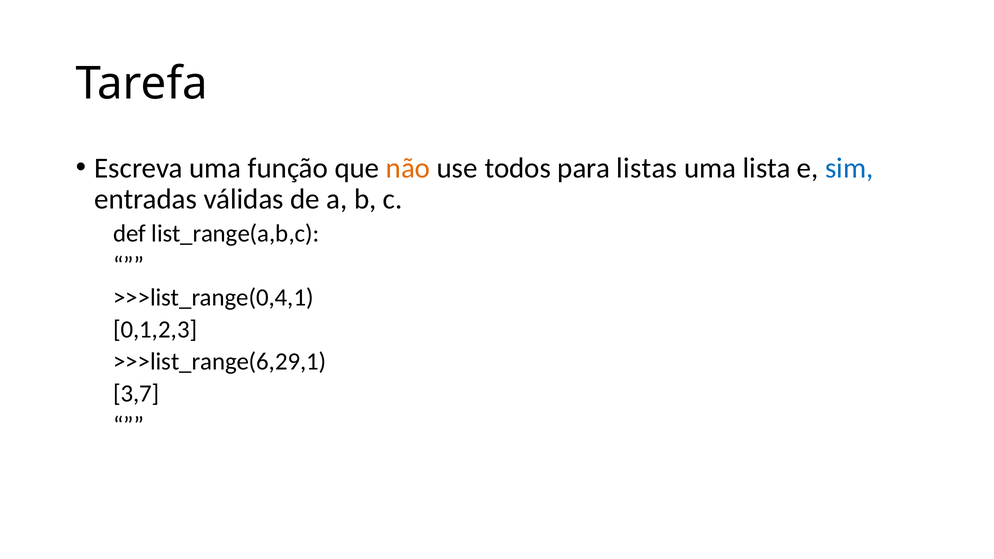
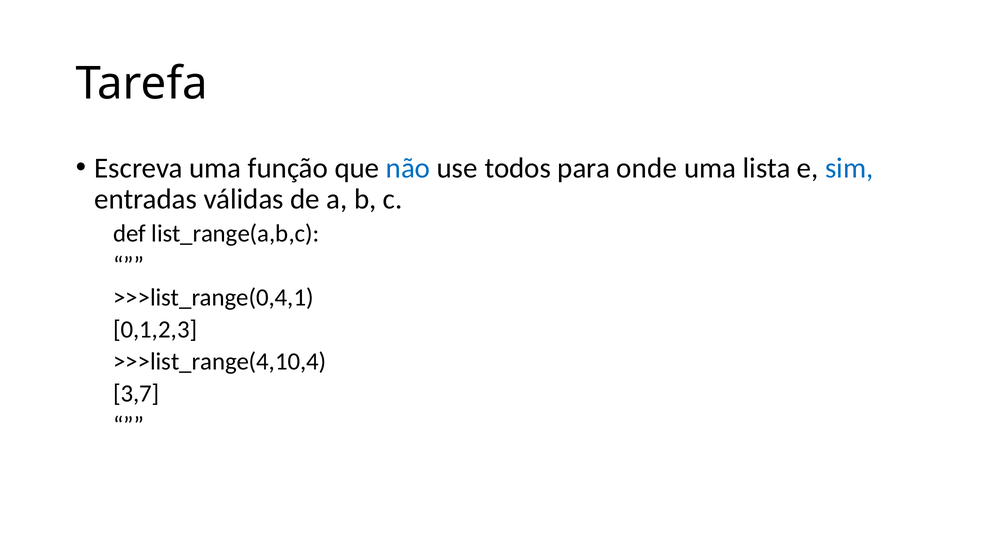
não colour: orange -> blue
listas: listas -> onde
>>>list_range(6,29,1: >>>list_range(6,29,1 -> >>>list_range(4,10,4
